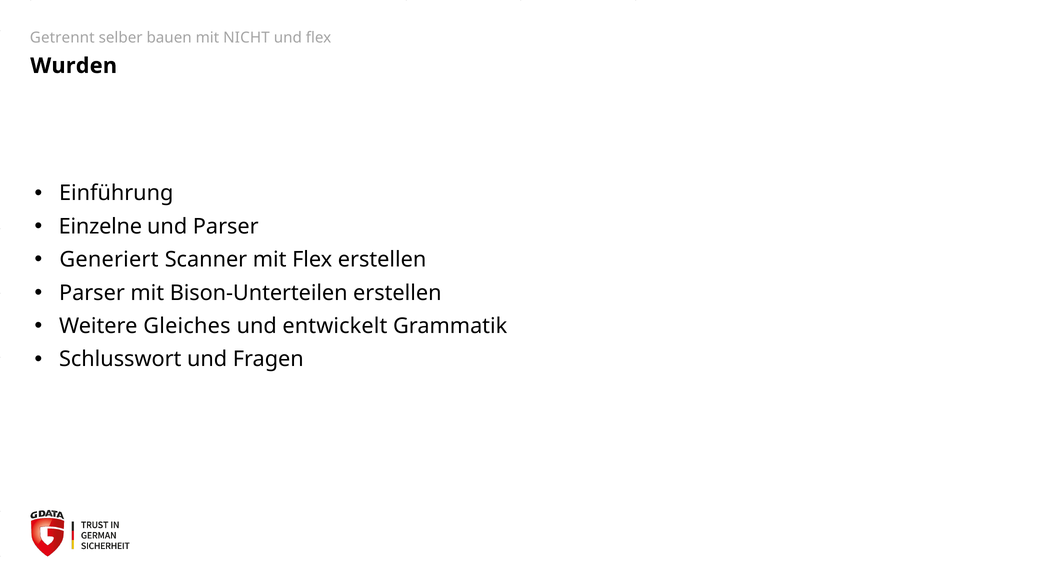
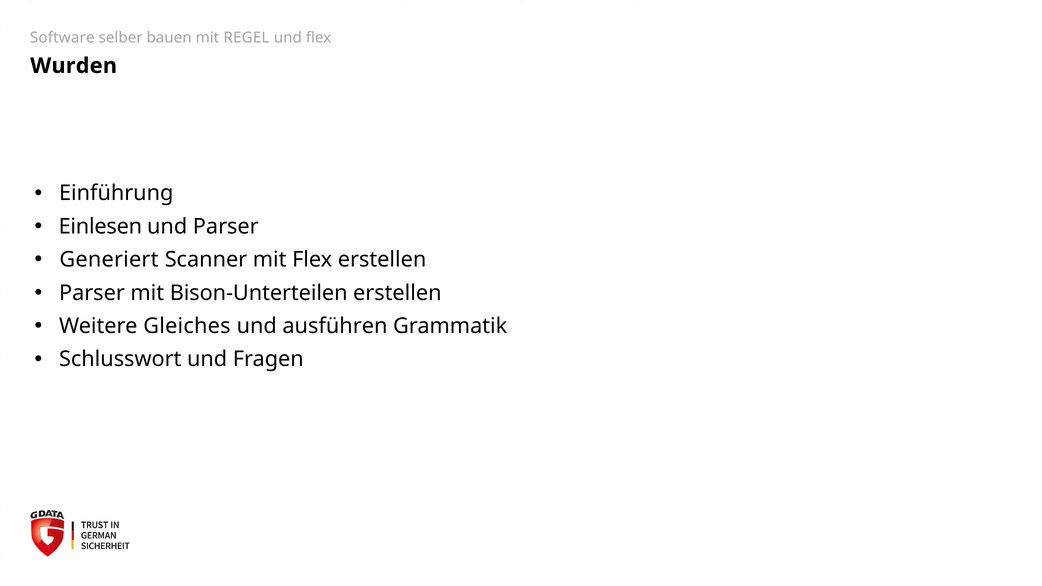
Getrennt: Getrennt -> Software
NICHT: NICHT -> REGEL
Einzelne: Einzelne -> Einlesen
entwickelt: entwickelt -> ausführen
